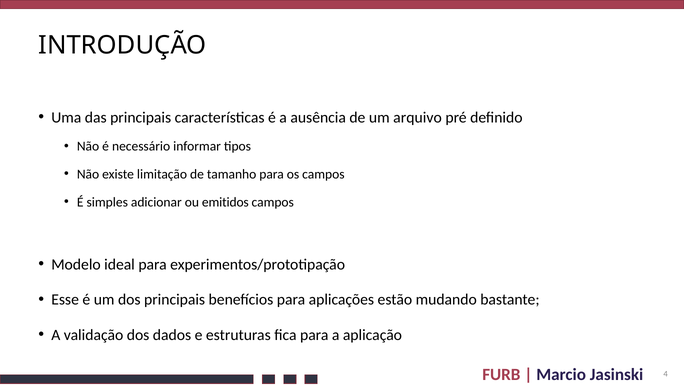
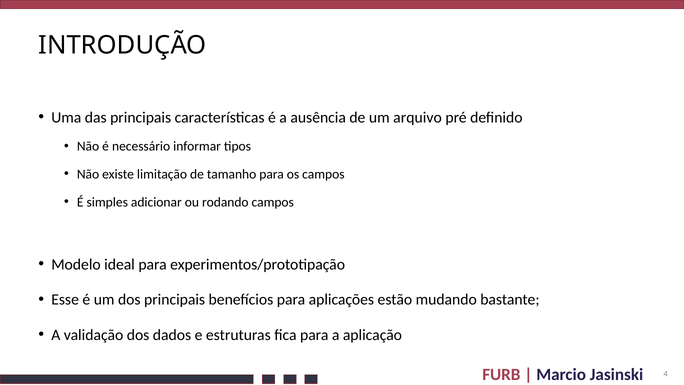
emitidos: emitidos -> rodando
